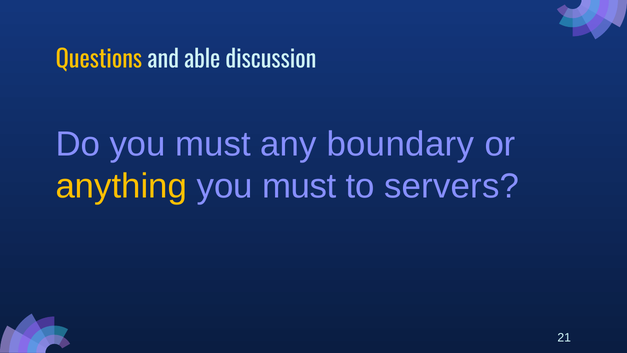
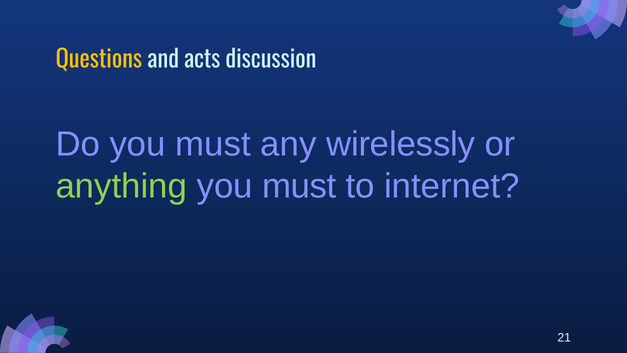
able: able -> acts
boundary: boundary -> wirelessly
anything colour: yellow -> light green
servers: servers -> internet
